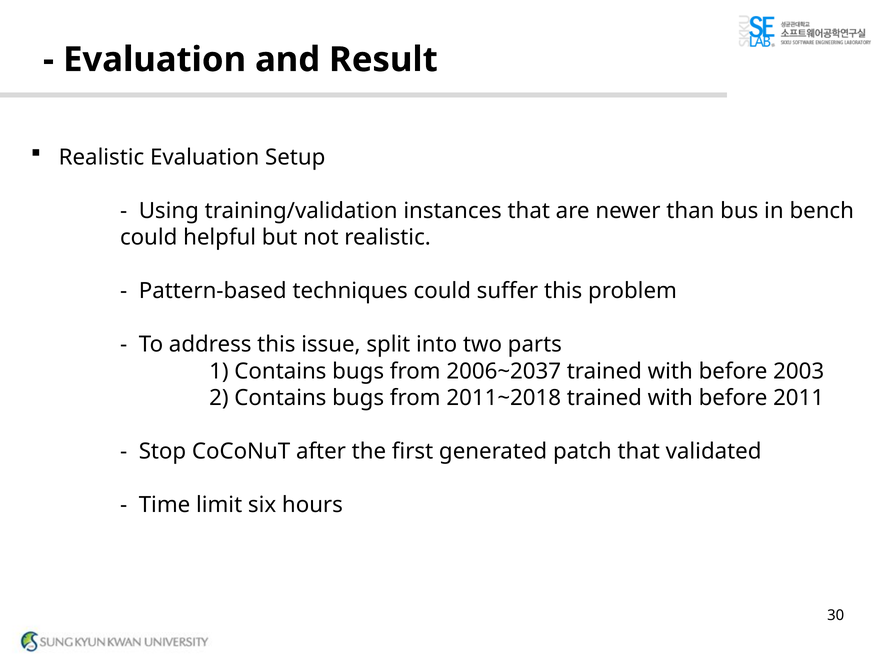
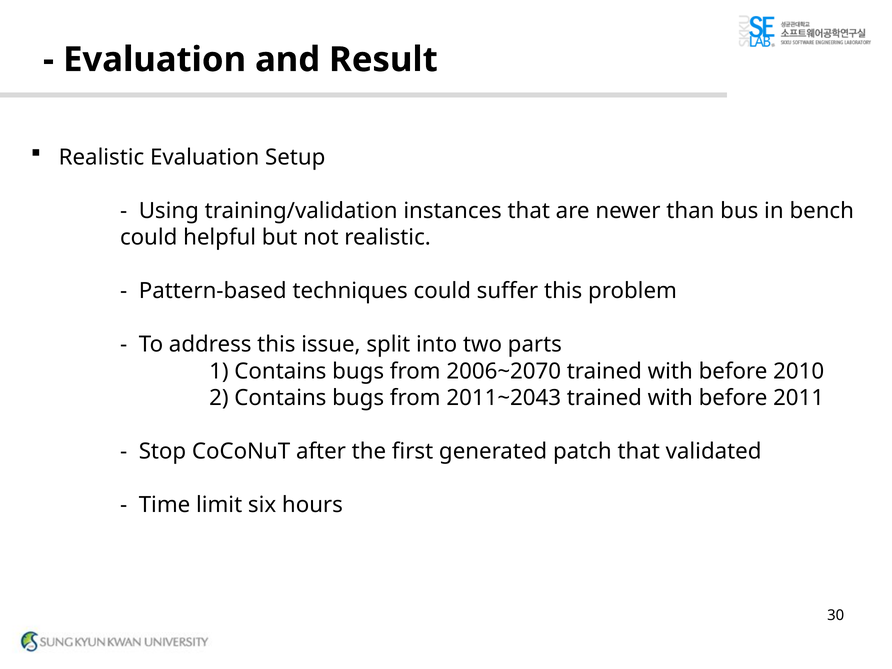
2006~2037: 2006~2037 -> 2006~2070
2003: 2003 -> 2010
2011~2018: 2011~2018 -> 2011~2043
